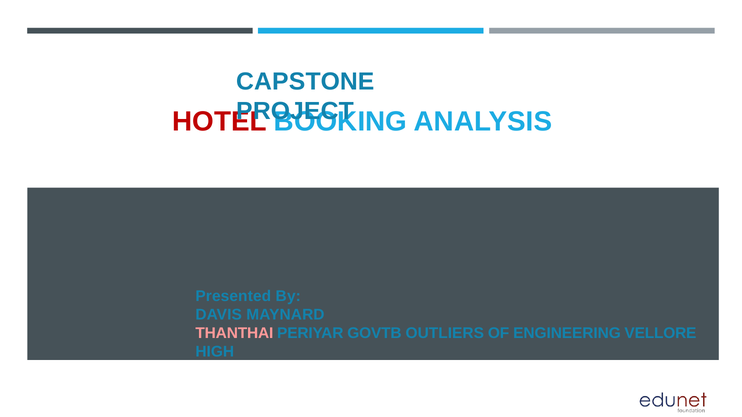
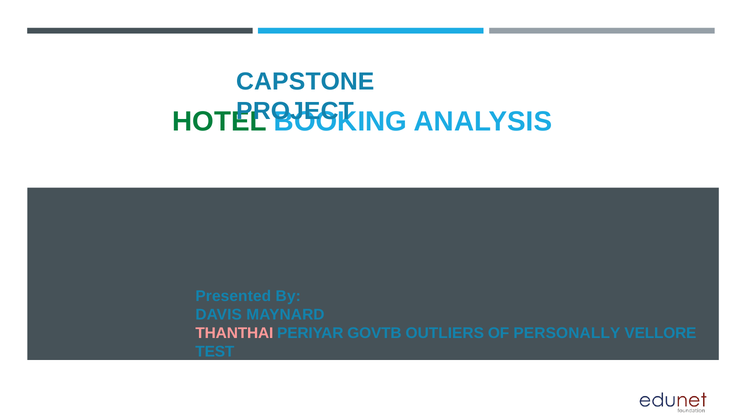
HOTEL colour: red -> green
ENGINEERING: ENGINEERING -> PERSONALLY
HIGH: HIGH -> TEST
